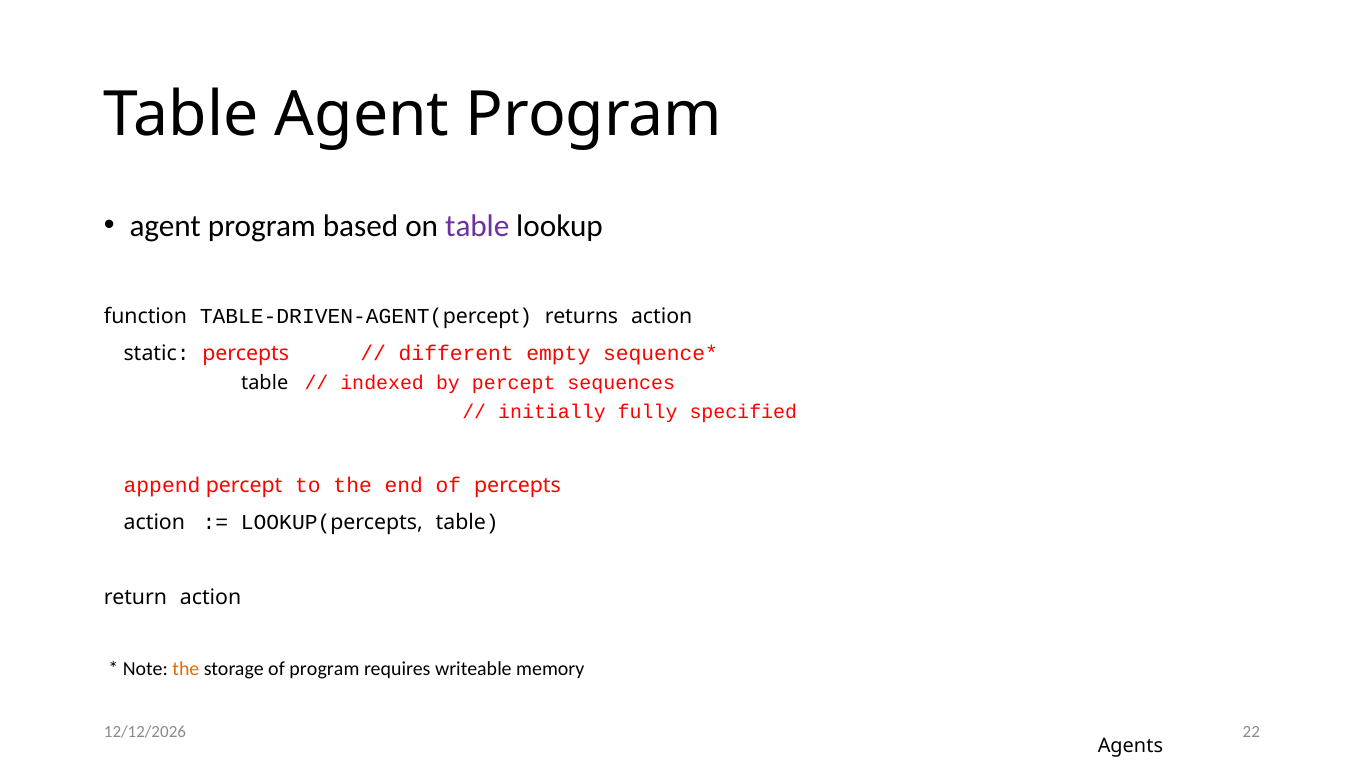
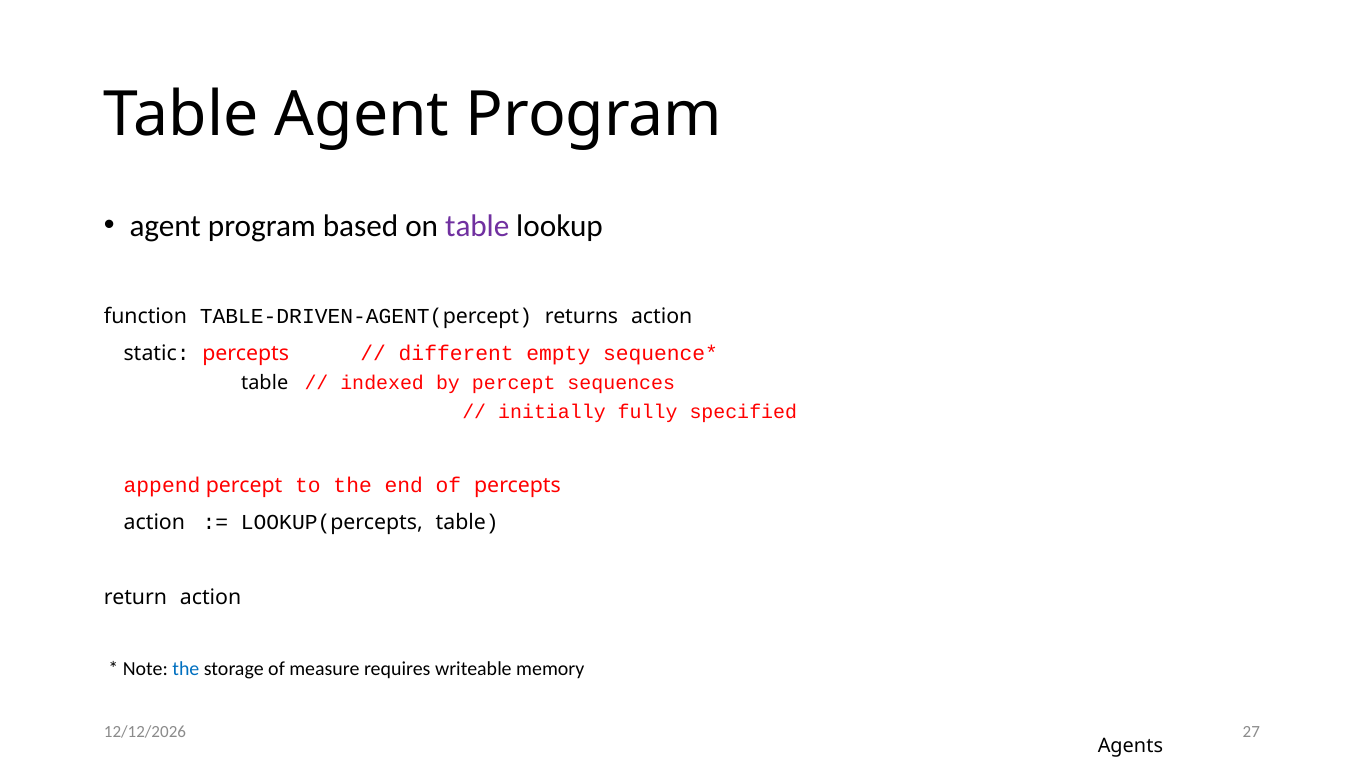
the at (186, 670) colour: orange -> blue
of program: program -> measure
22: 22 -> 27
